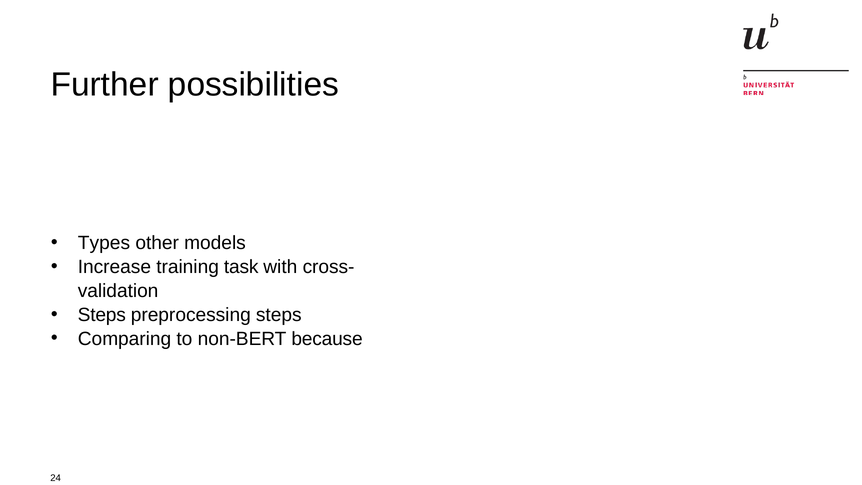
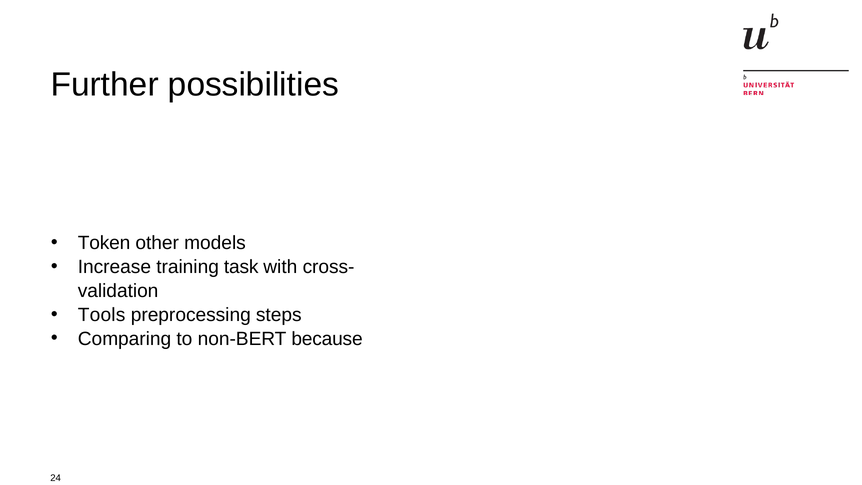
Types: Types -> Token
Steps at (102, 315): Steps -> Tools
